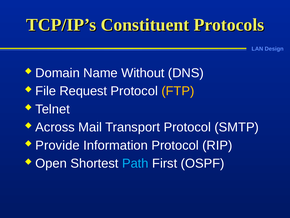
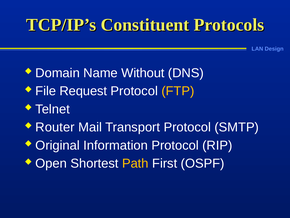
Across: Across -> Router
Provide: Provide -> Original
Path colour: light blue -> yellow
